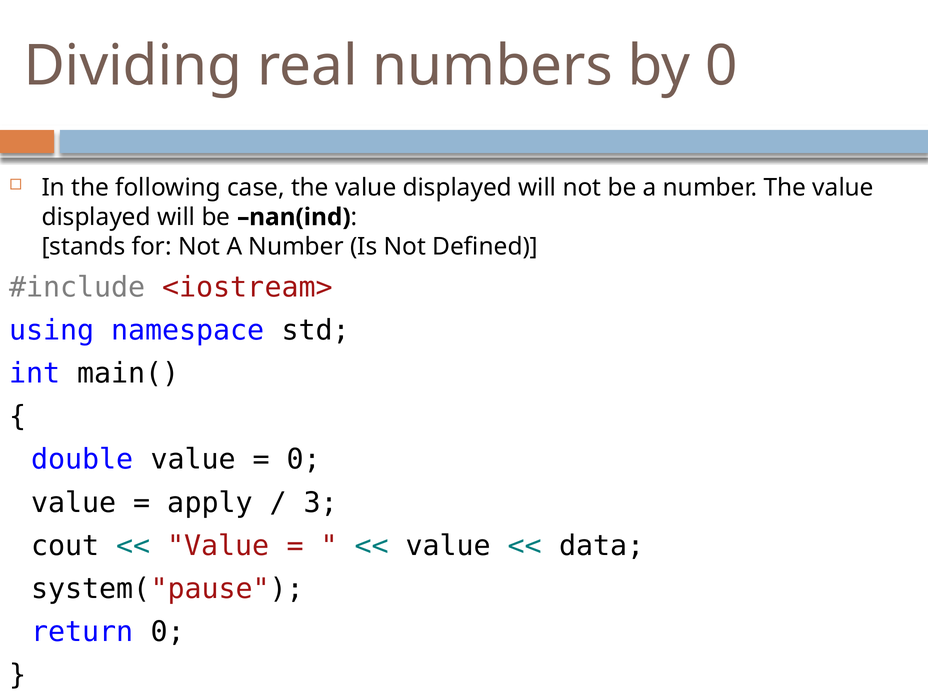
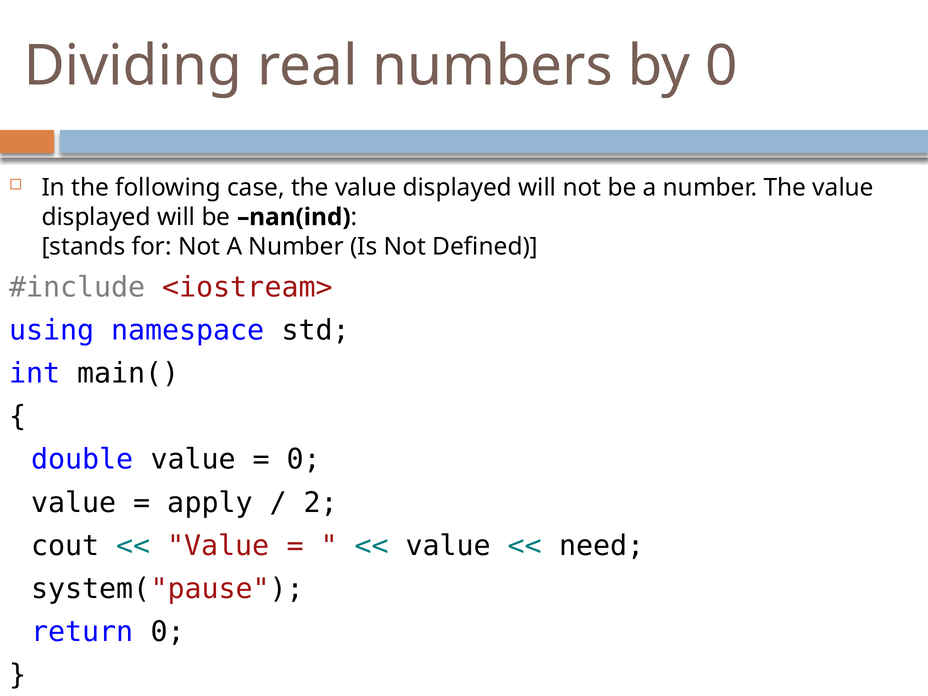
3: 3 -> 2
data: data -> need
